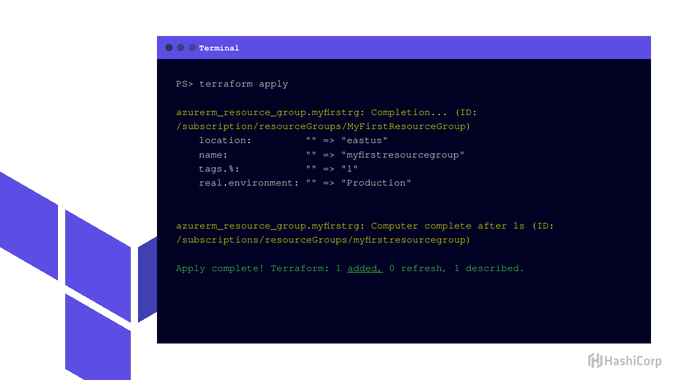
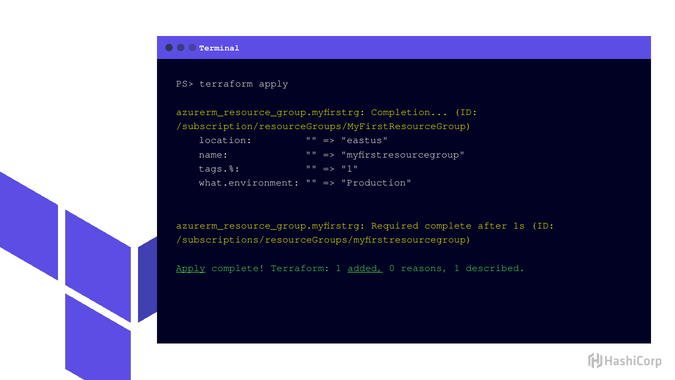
real.environment: real.environment -> what.environment
Computer: Computer -> Required
Apply at (191, 268) underline: none -> present
refresh: refresh -> reasons
